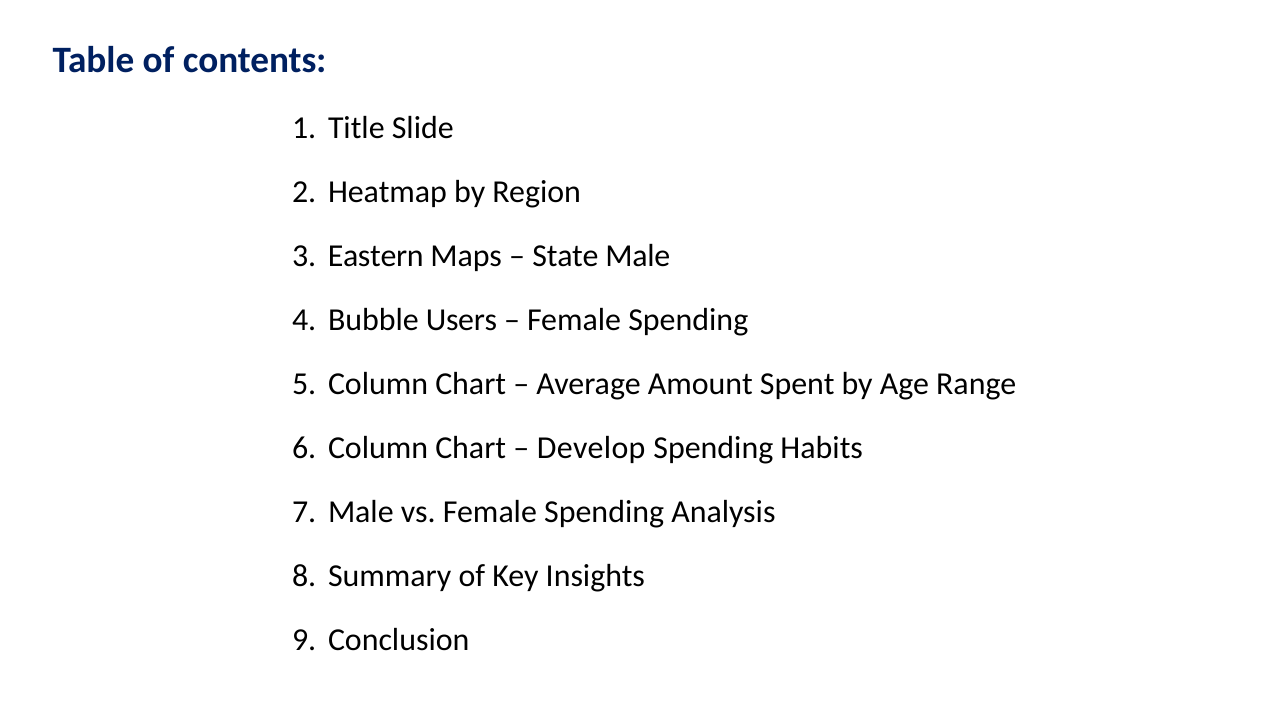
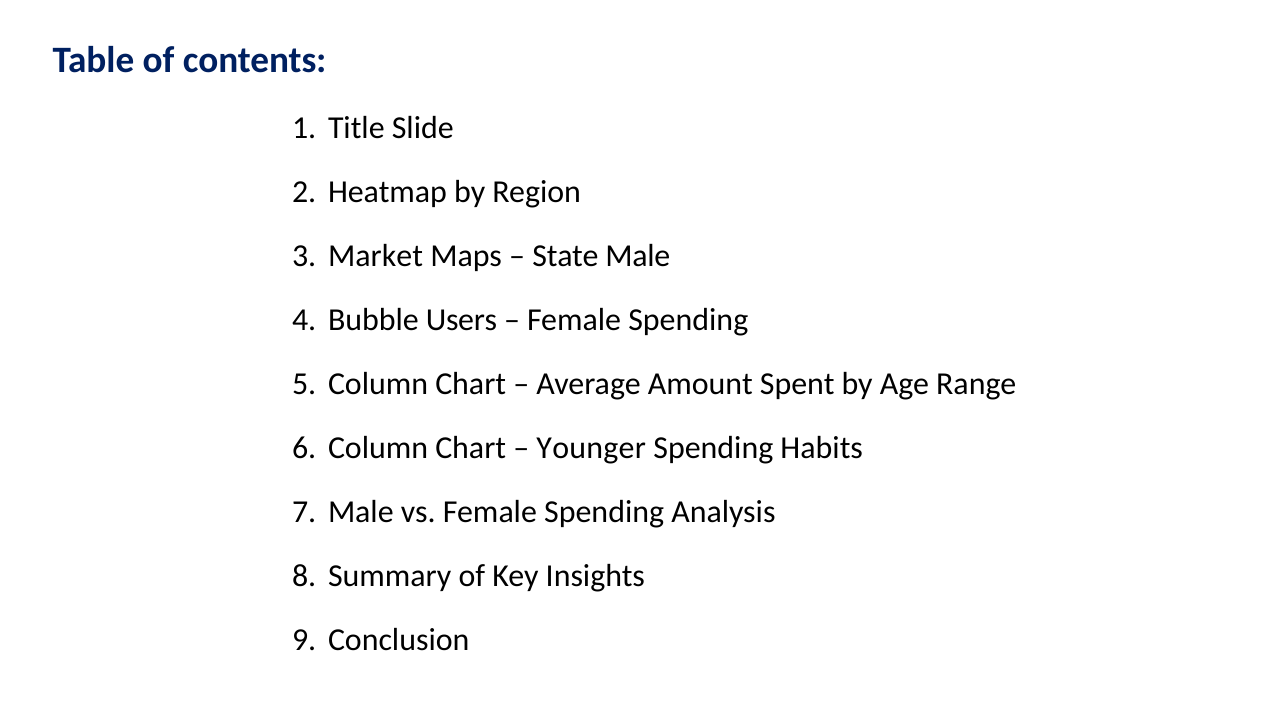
Eastern: Eastern -> Market
Develop: Develop -> Younger
